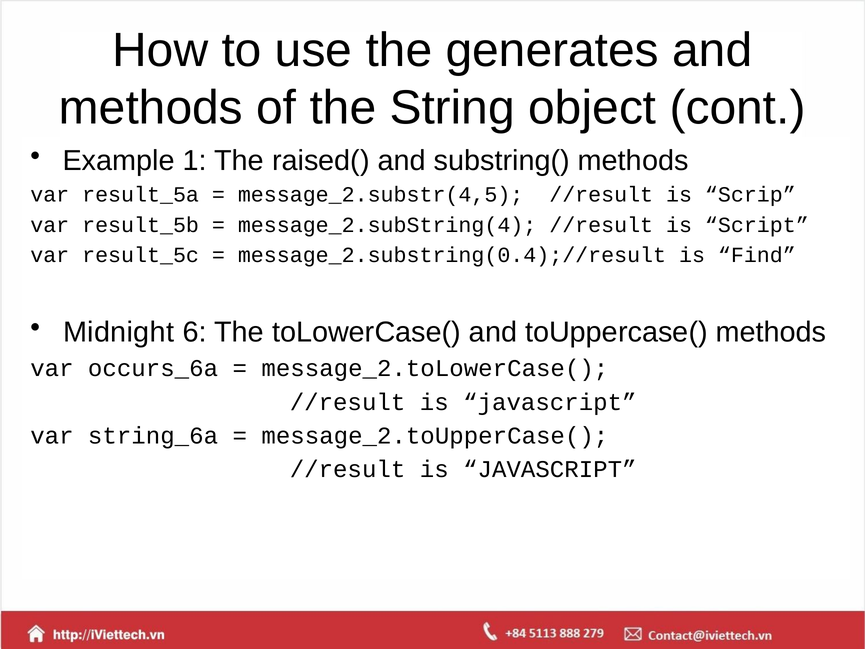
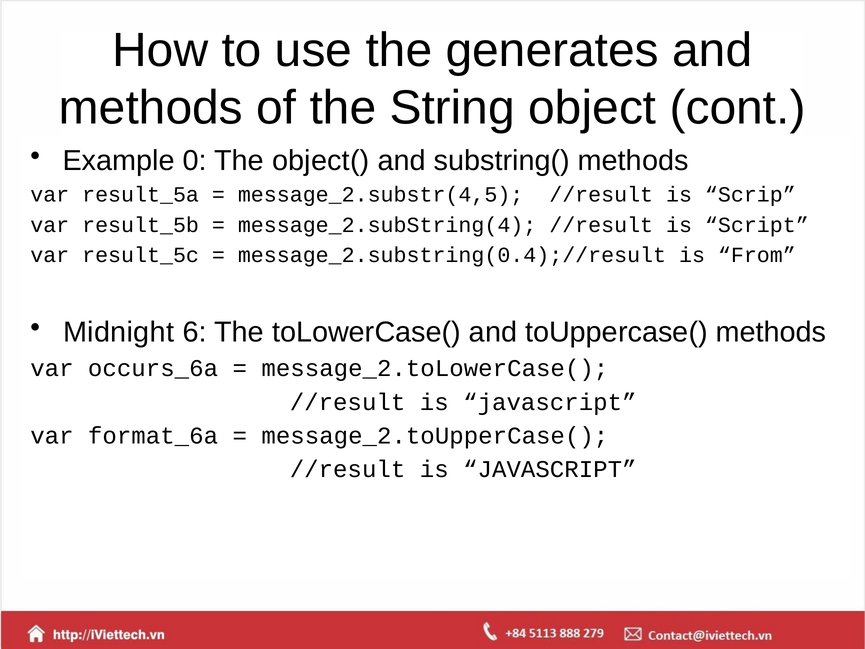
1: 1 -> 0
raised(: raised( -> object(
Find: Find -> From
string_6a: string_6a -> format_6a
